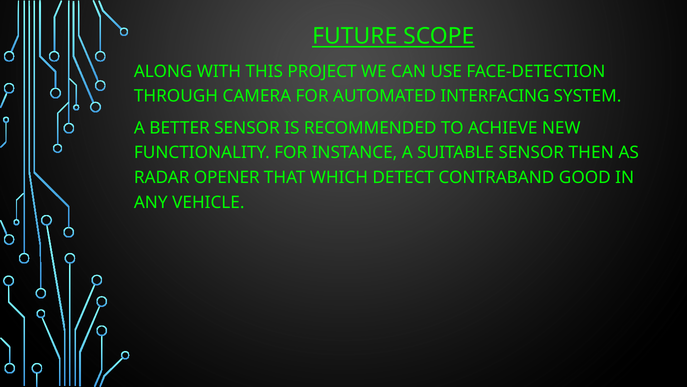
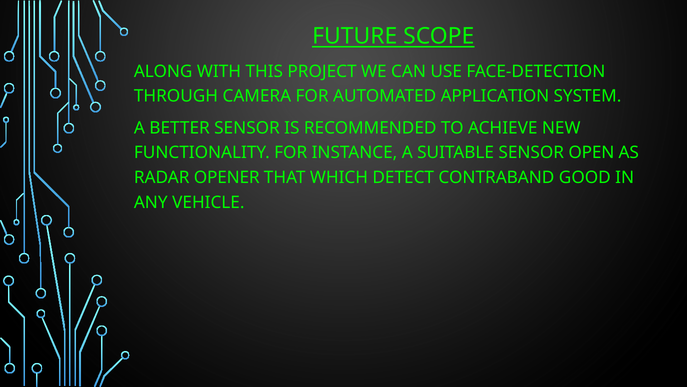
INTERFACING: INTERFACING -> APPLICATION
THEN: THEN -> OPEN
